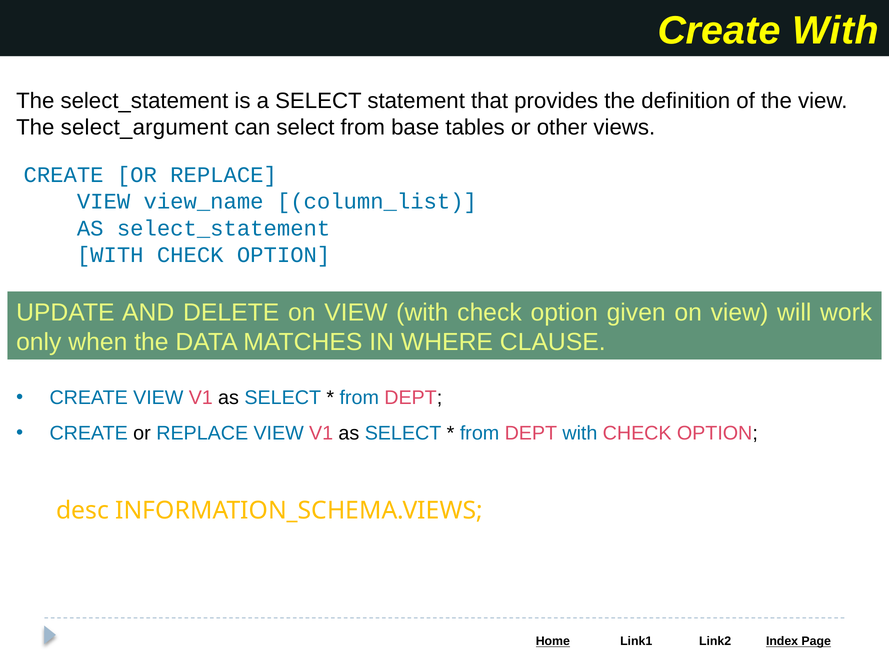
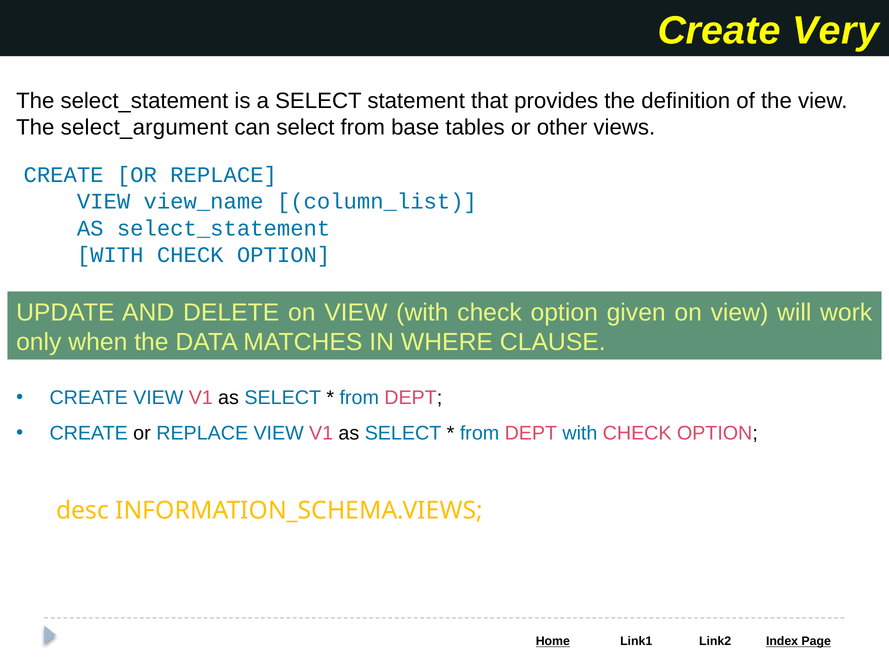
Create With: With -> Very
